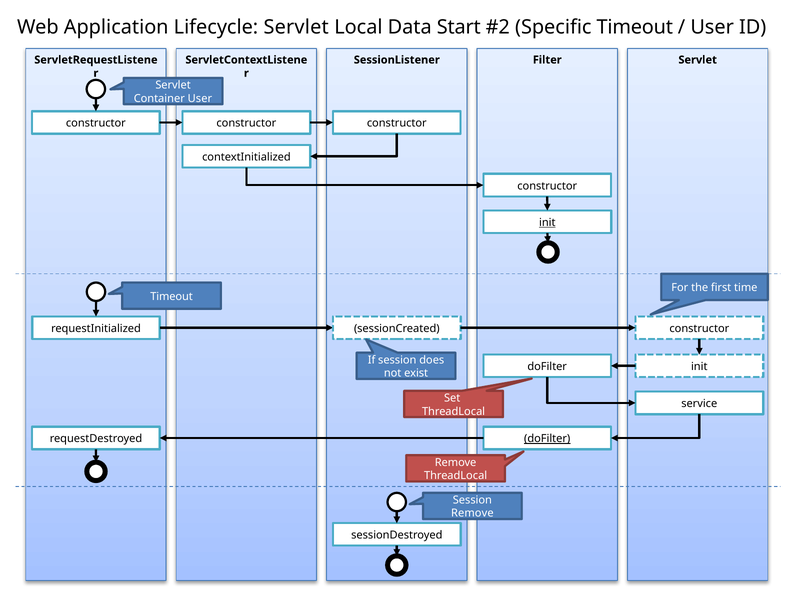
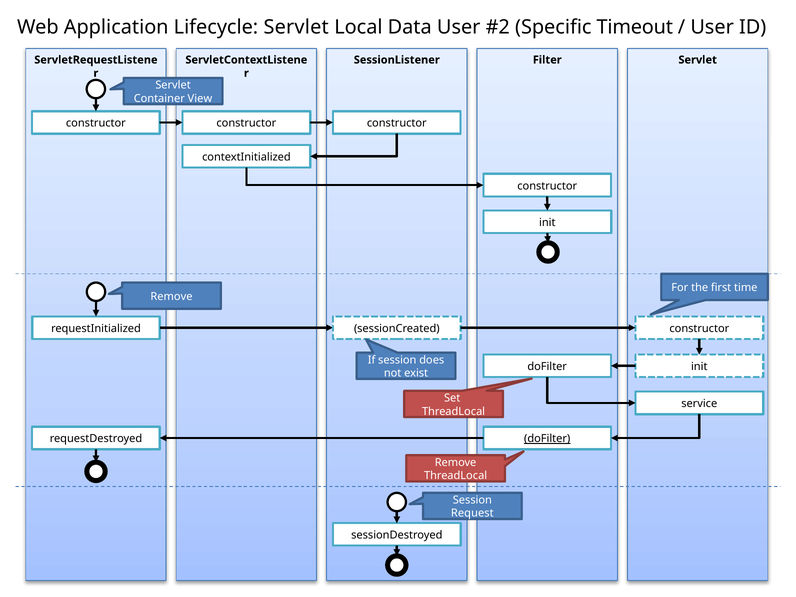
Data Start: Start -> User
Container User: User -> View
init at (547, 223) underline: present -> none
Timeout at (172, 296): Timeout -> Remove
Remove at (472, 513): Remove -> Request
